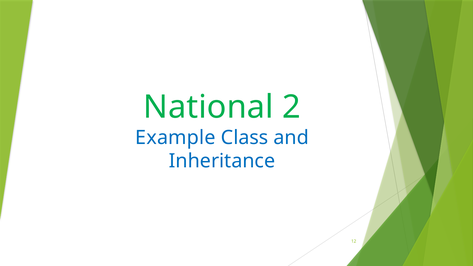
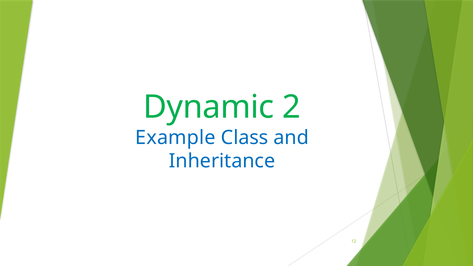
National: National -> Dynamic
